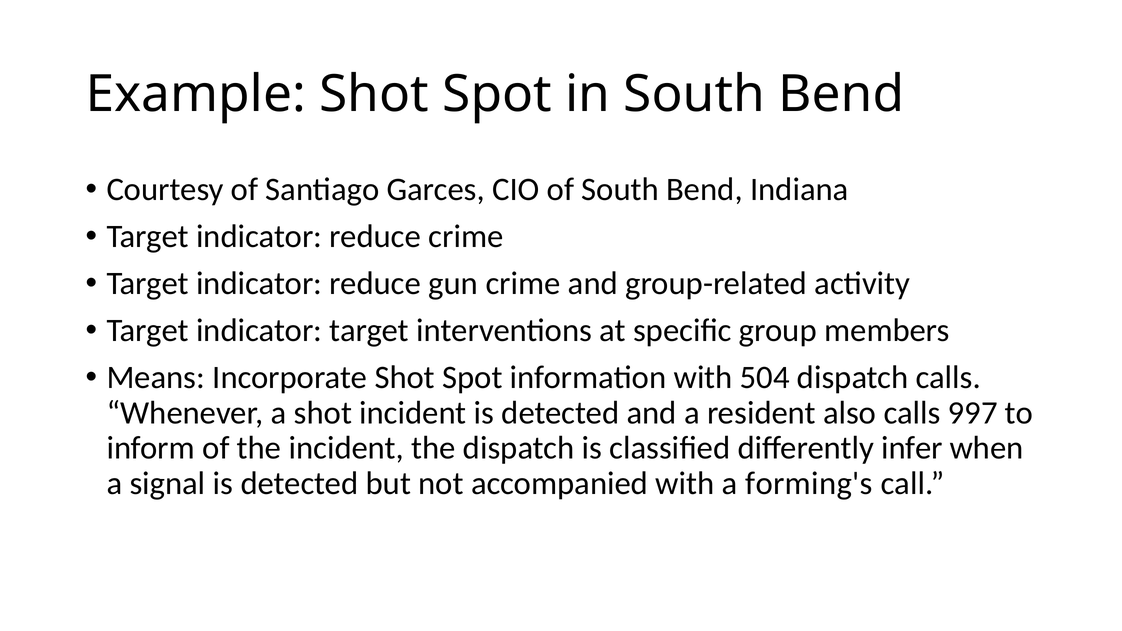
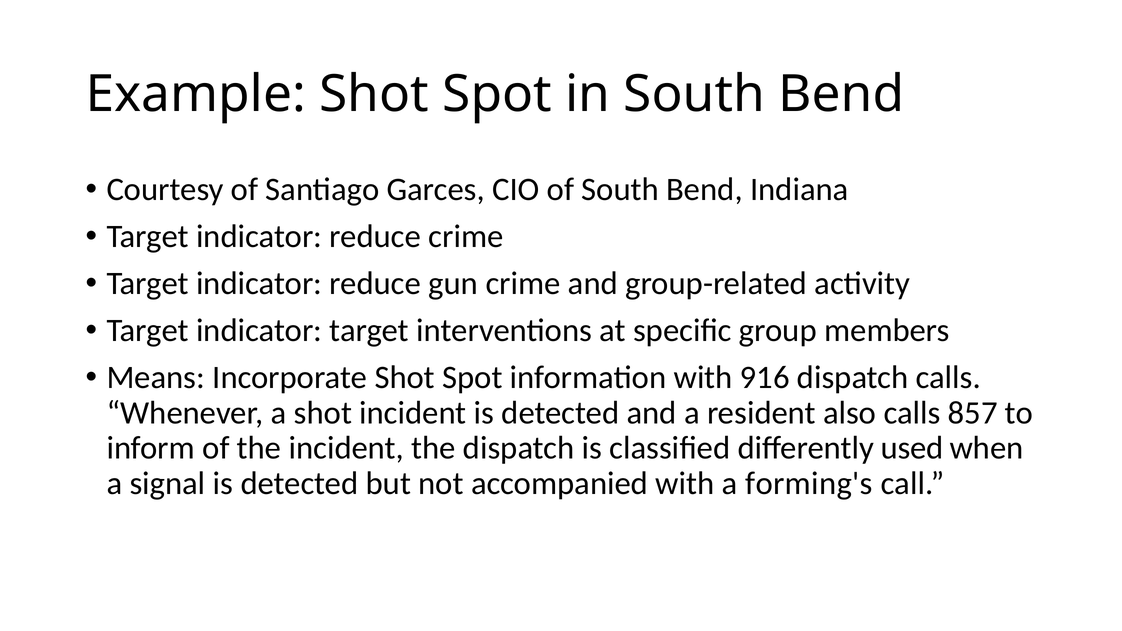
504: 504 -> 916
997: 997 -> 857
infer: infer -> used
